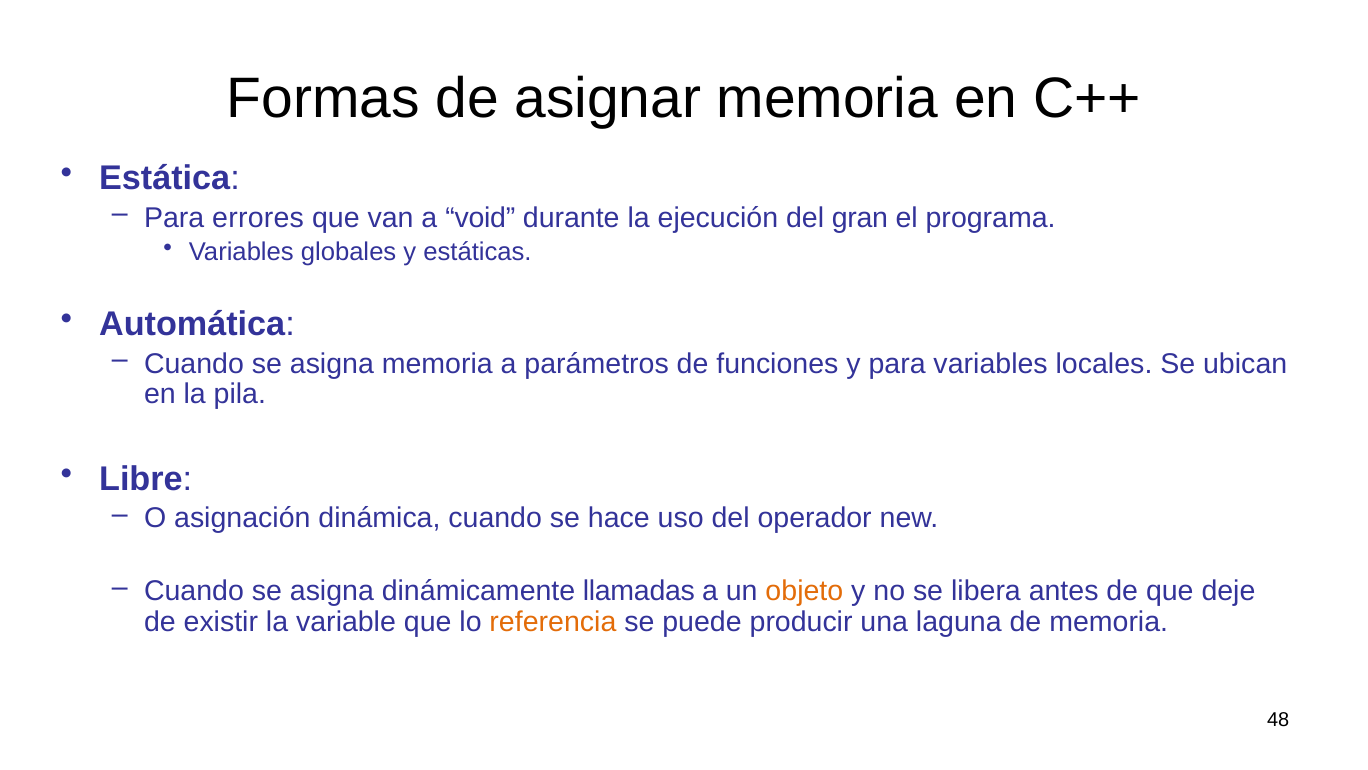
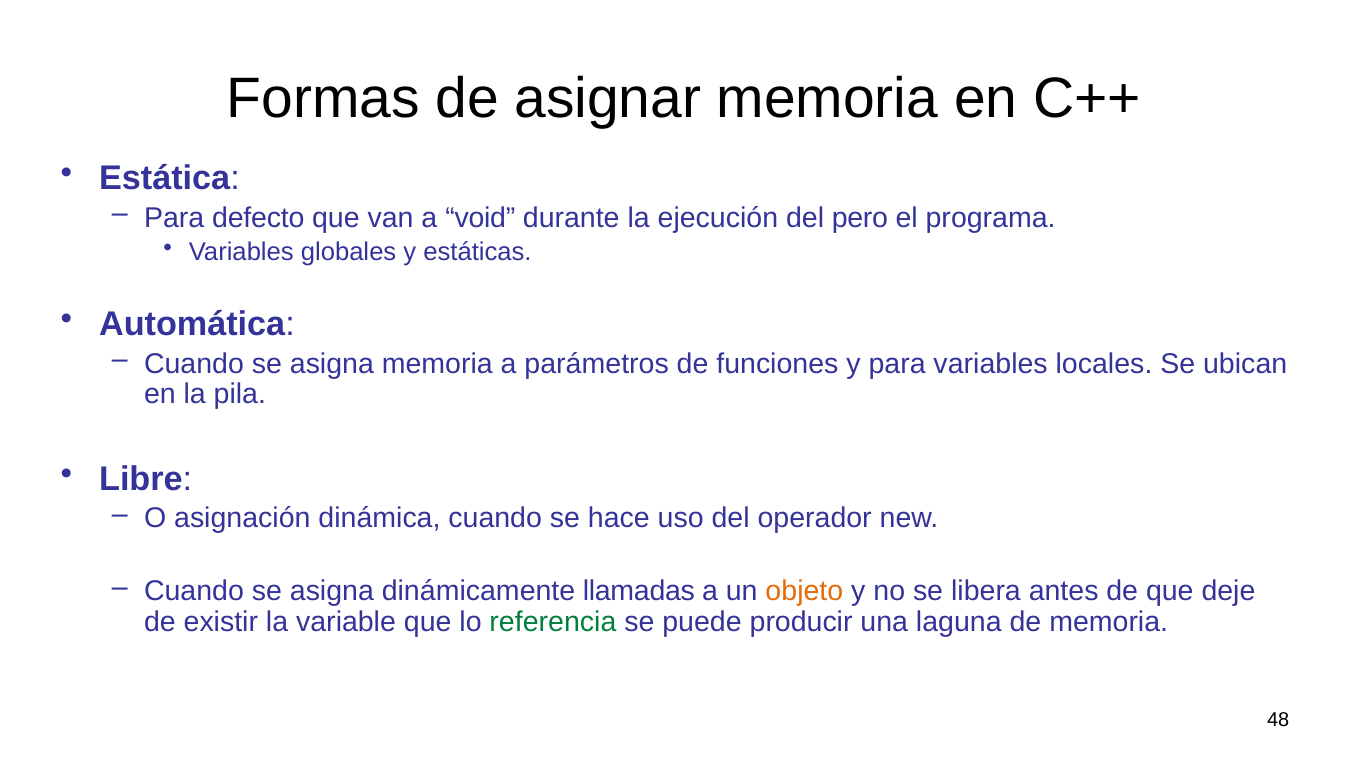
errores: errores -> defecto
gran: gran -> pero
referencia colour: orange -> green
